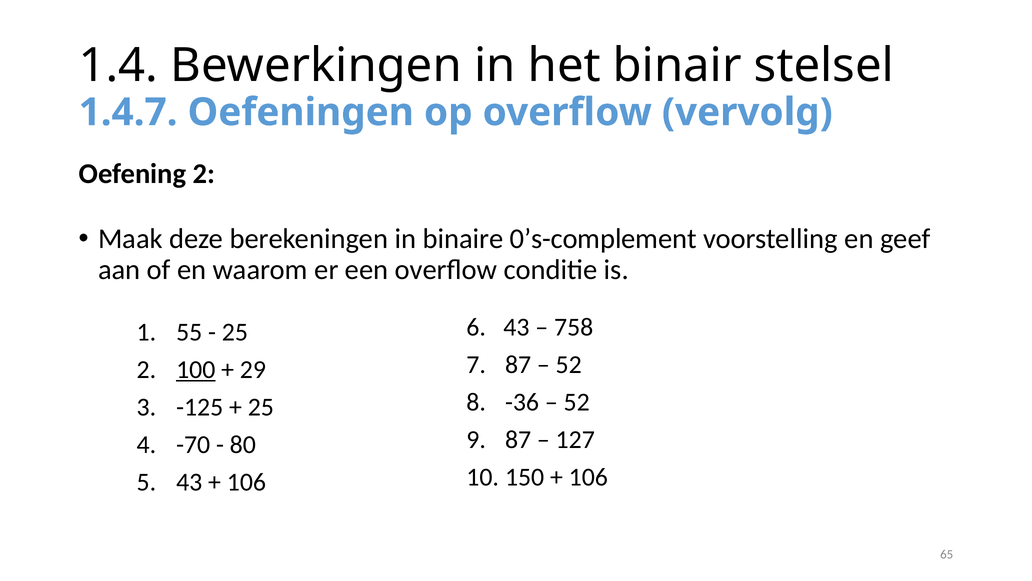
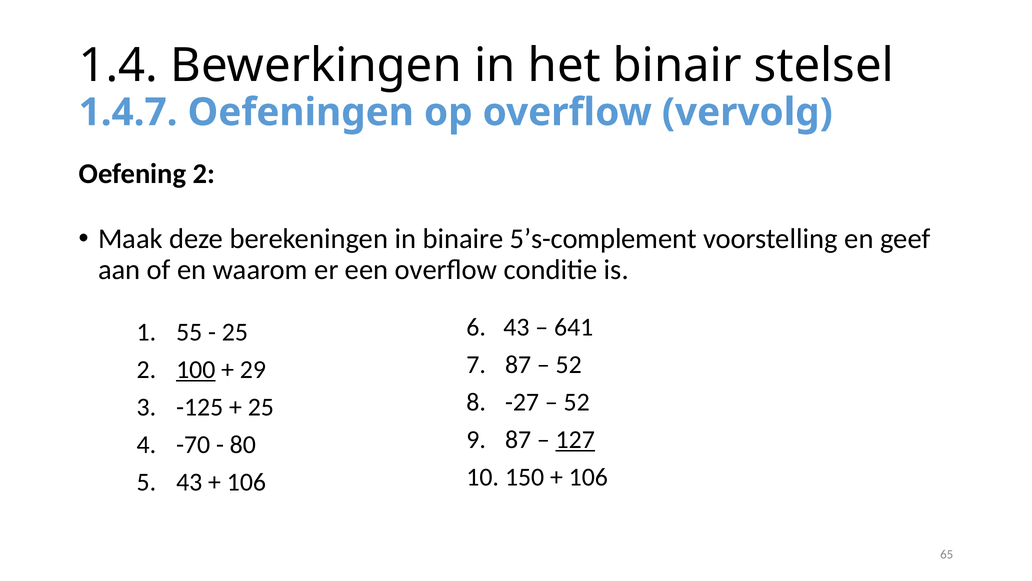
0’s-complement: 0’s-complement -> 5’s-complement
758: 758 -> 641
-36: -36 -> -27
127 underline: none -> present
